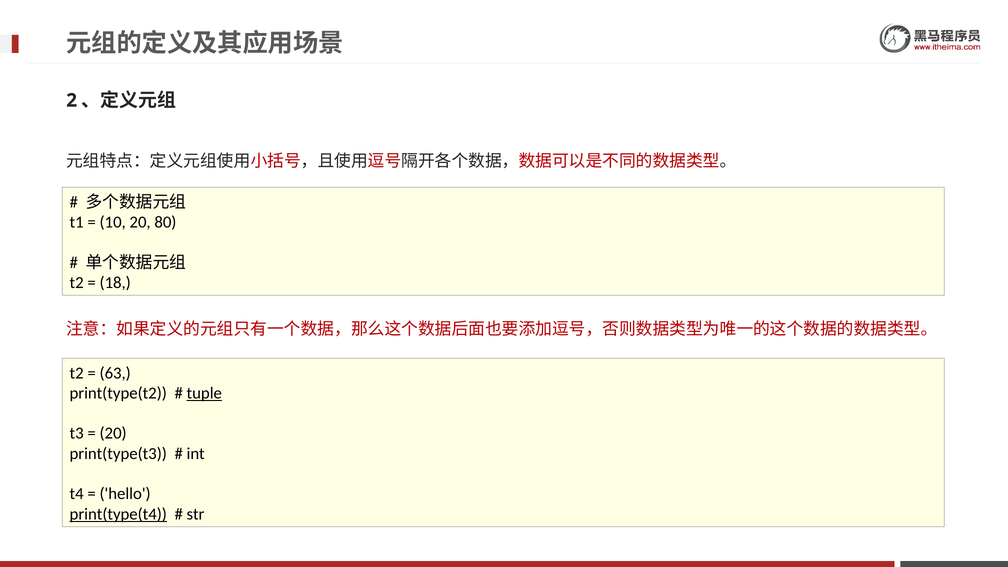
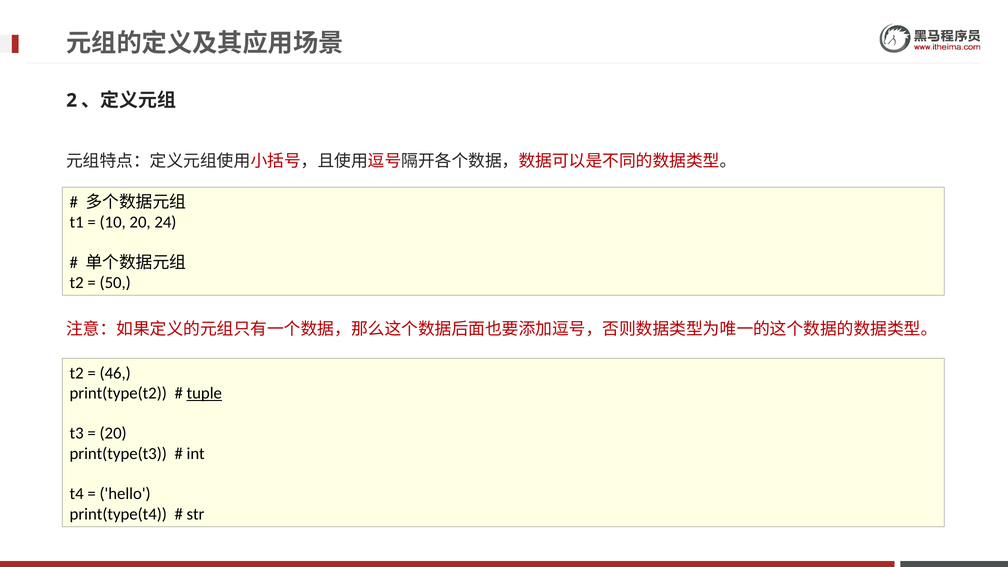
80: 80 -> 24
18: 18 -> 50
63: 63 -> 46
print(type(t4 underline: present -> none
